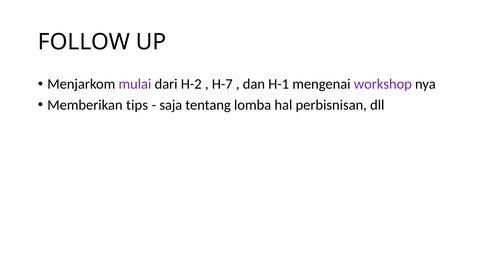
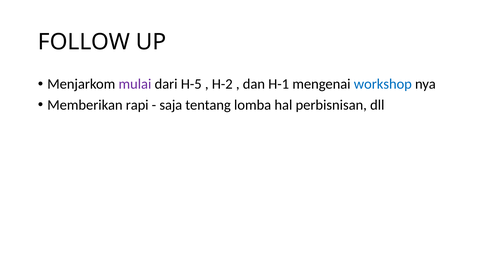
H-2: H-2 -> H-5
H-7: H-7 -> H-2
workshop colour: purple -> blue
tips: tips -> rapi
